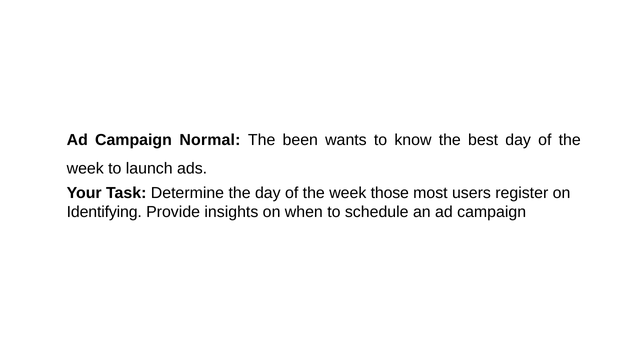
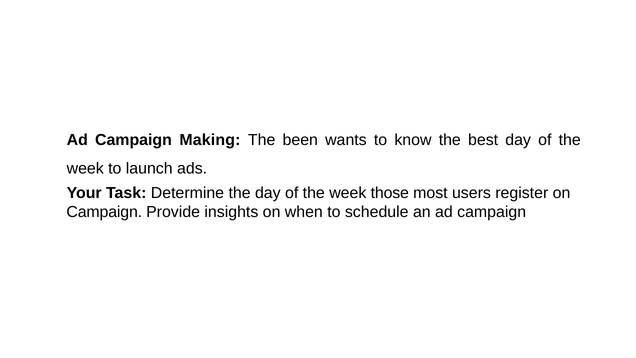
Normal: Normal -> Making
Identifying at (104, 212): Identifying -> Campaign
